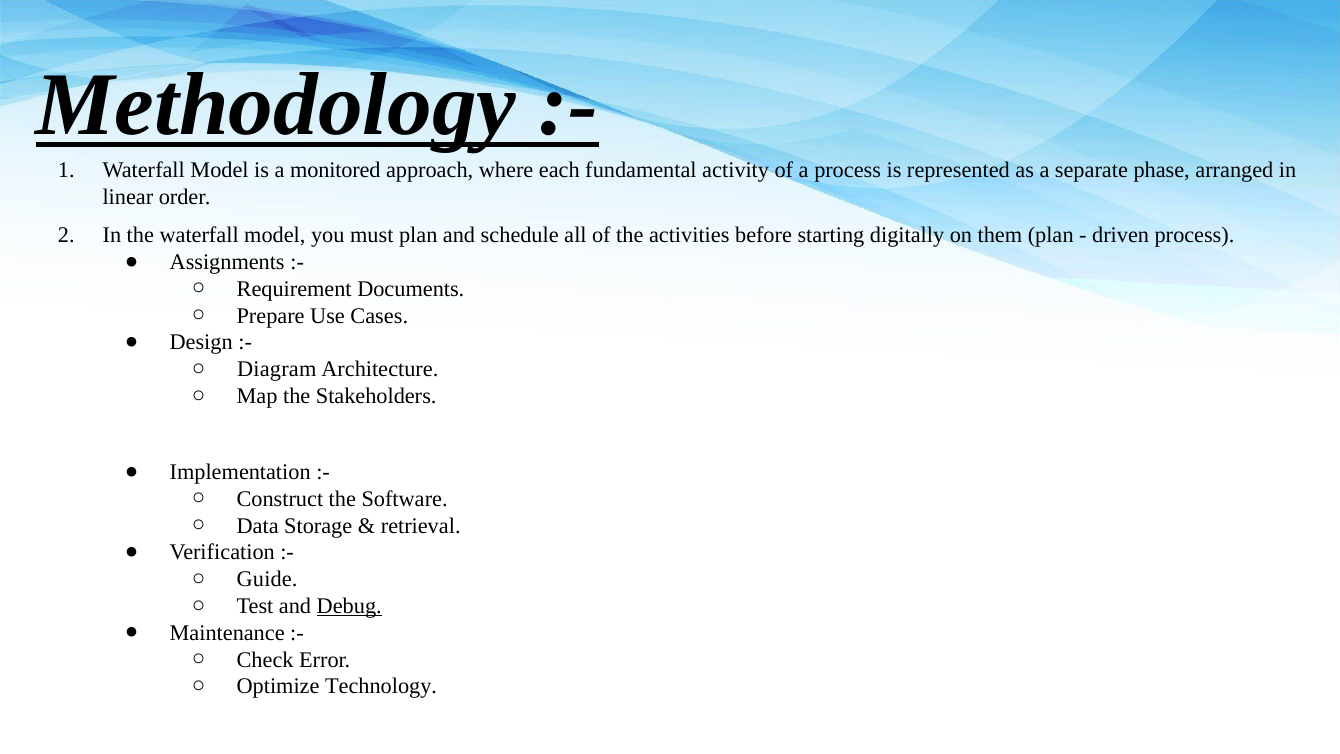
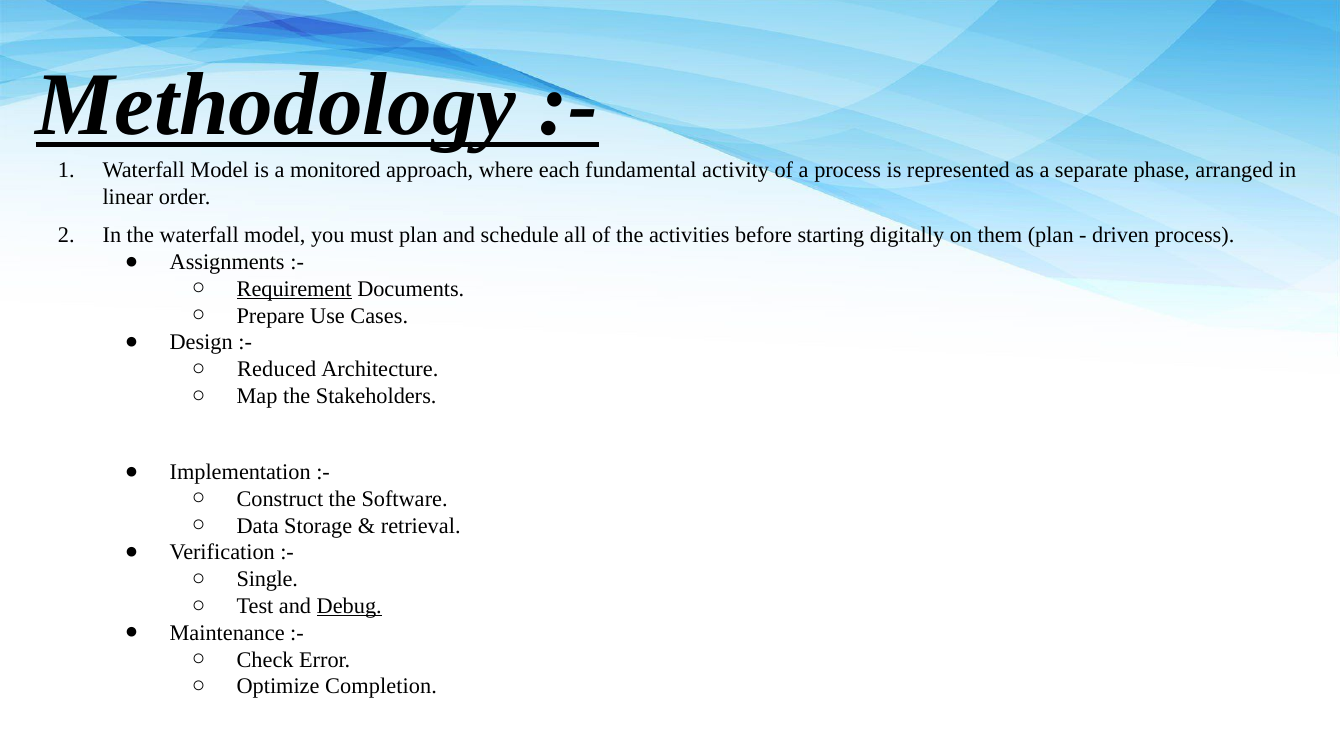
Requirement underline: none -> present
Diagram: Diagram -> Reduced
Guide: Guide -> Single
Technology: Technology -> Completion
